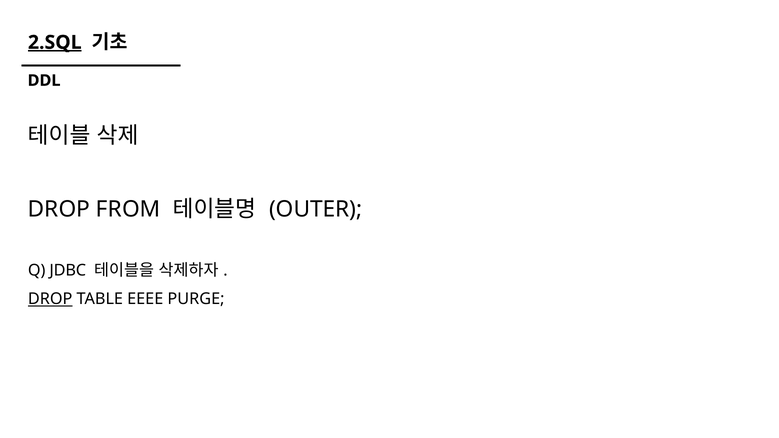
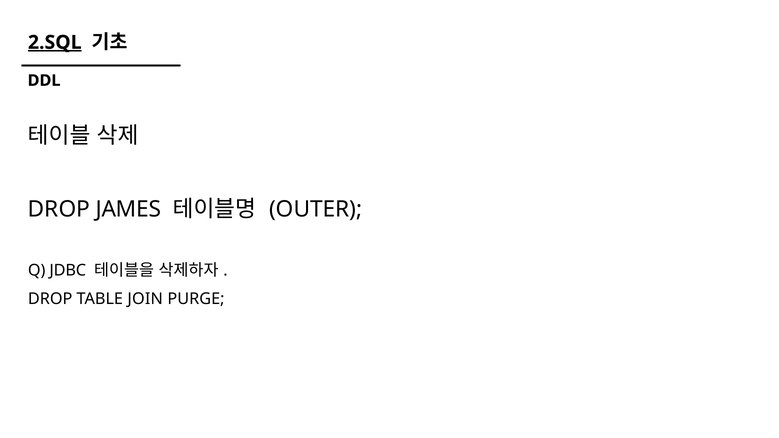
FROM: FROM -> JAMES
DROP at (50, 299) underline: present -> none
EEEE: EEEE -> JOIN
